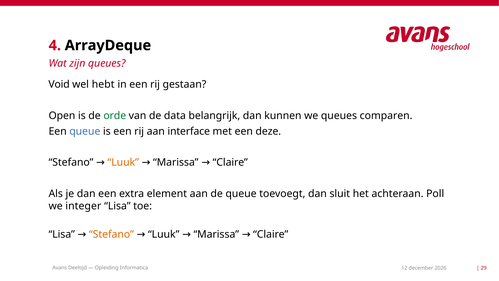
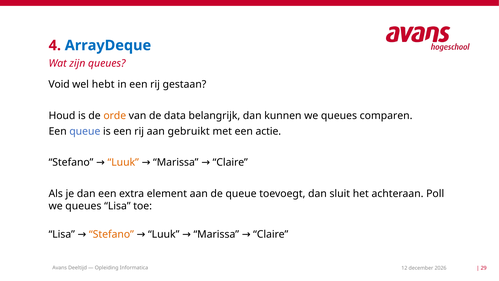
ArrayDeque colour: black -> blue
Open: Open -> Houd
orde colour: green -> orange
interface: interface -> gebruikt
deze: deze -> actie
integer at (83, 206): integer -> queues
